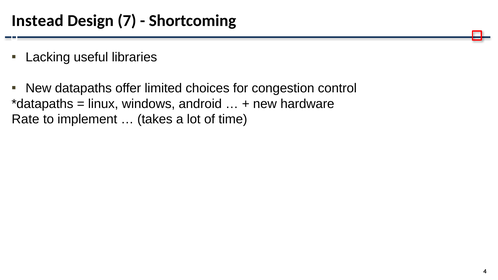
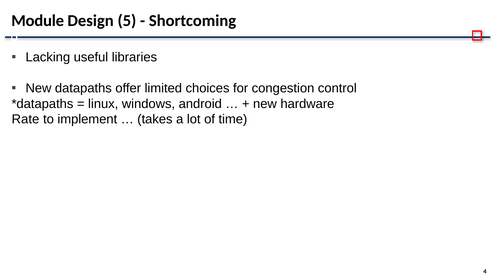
Instead: Instead -> Module
7: 7 -> 5
